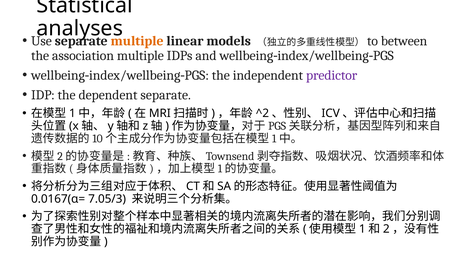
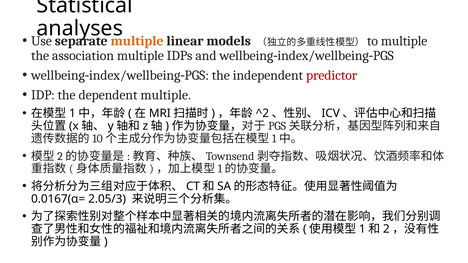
between at (404, 41): between -> multiple
predictor colour: purple -> red
dependent separate: separate -> multiple
7.05/3: 7.05/3 -> 2.05/3
